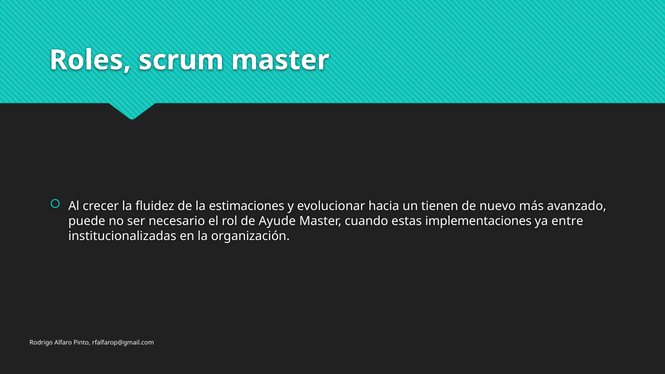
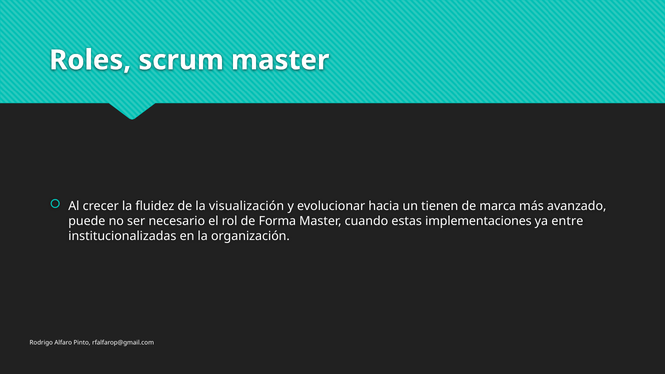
estimaciones: estimaciones -> visualización
nuevo: nuevo -> marca
Ayude: Ayude -> Forma
